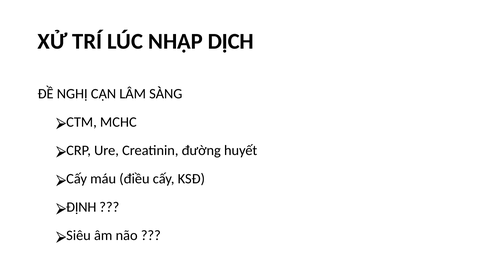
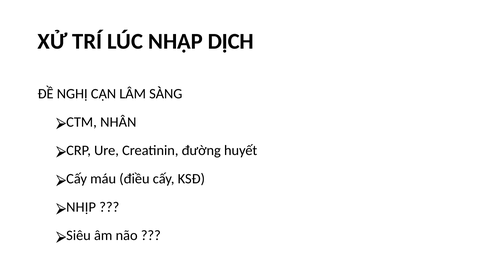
MCHC: MCHC -> NHÂN
ĐỊNH: ĐỊNH -> NHỊP
